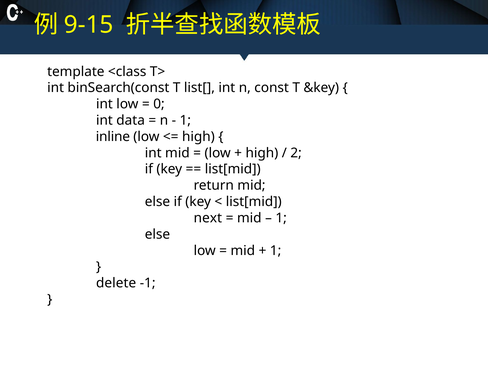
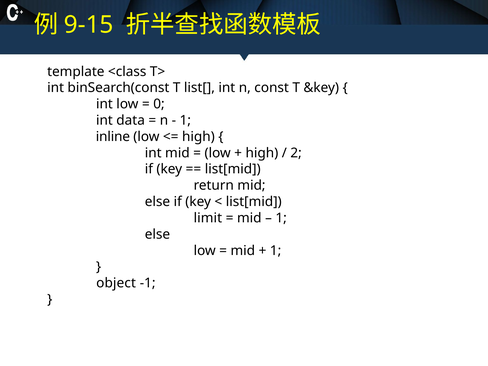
next: next -> limit
delete: delete -> object
